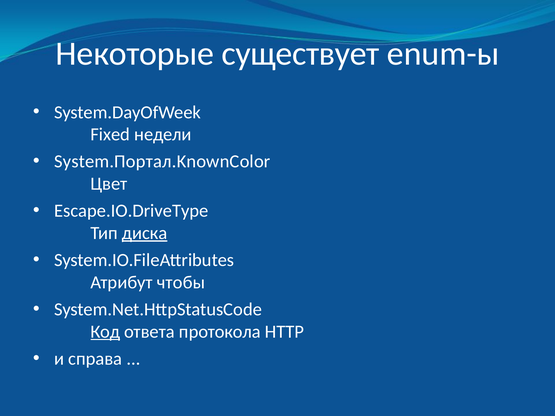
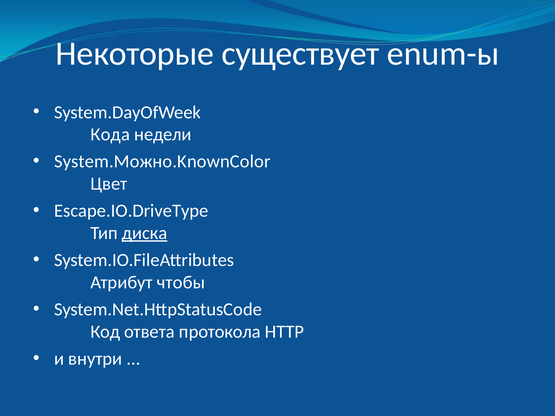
Fixed: Fixed -> Кода
System.Портал.KnownColor: System.Портал.KnownColor -> System.Можно.KnownColor
Код underline: present -> none
справа: справа -> внутри
